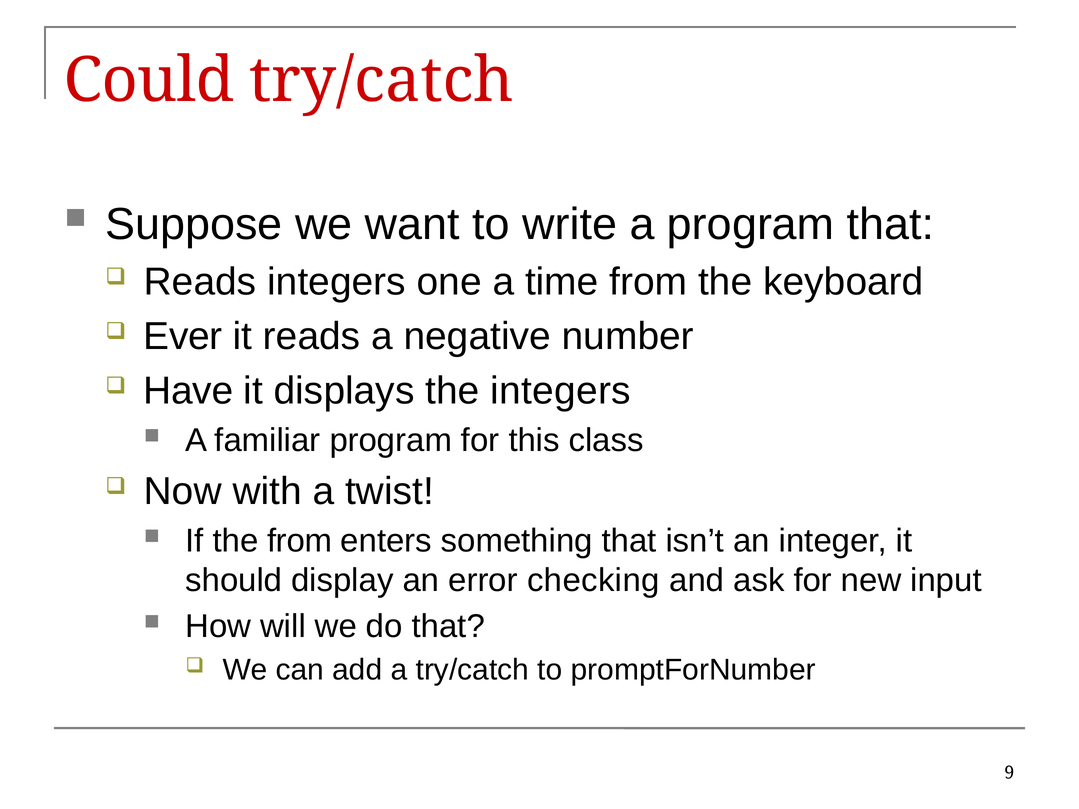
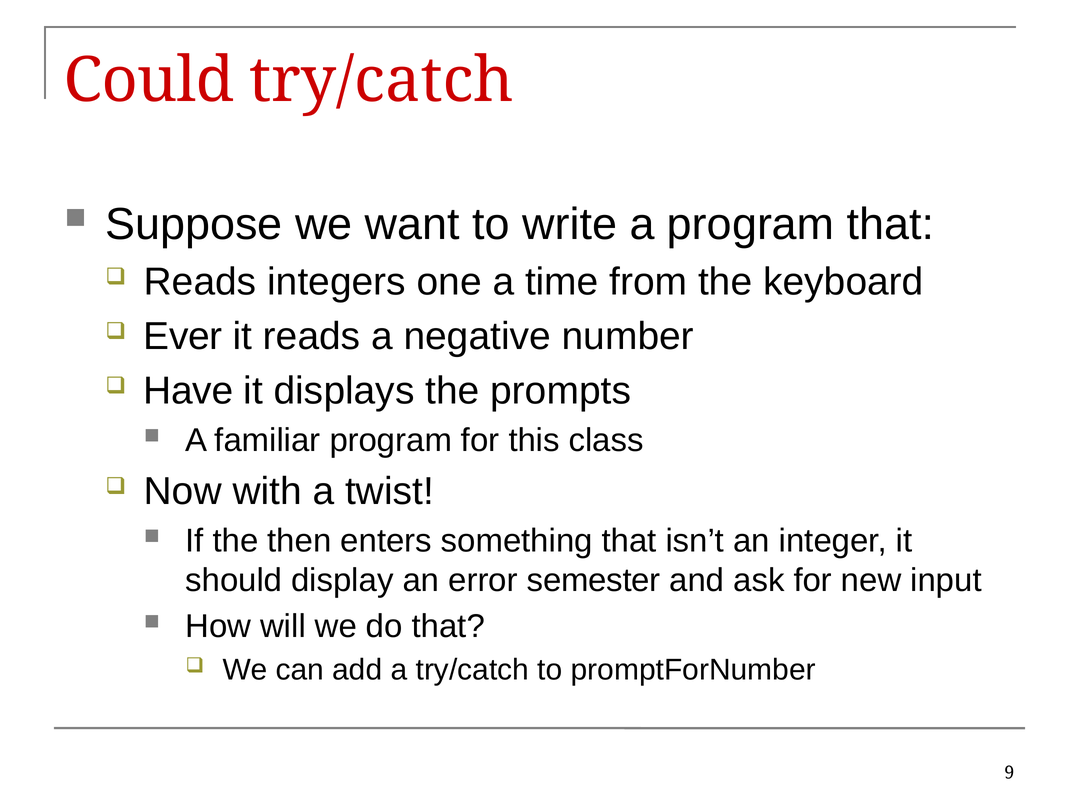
the integers: integers -> prompts
the from: from -> then
checking: checking -> semester
